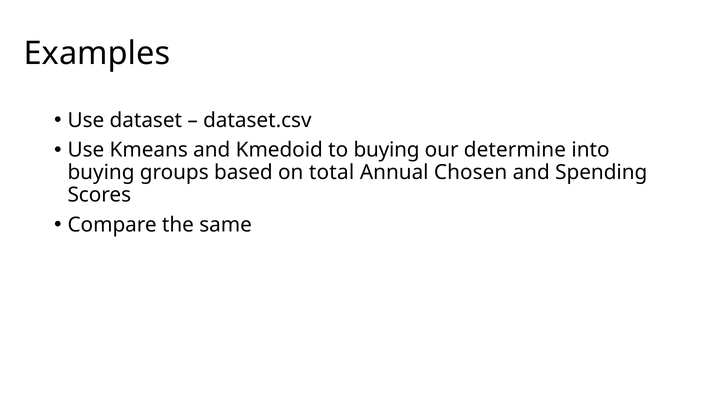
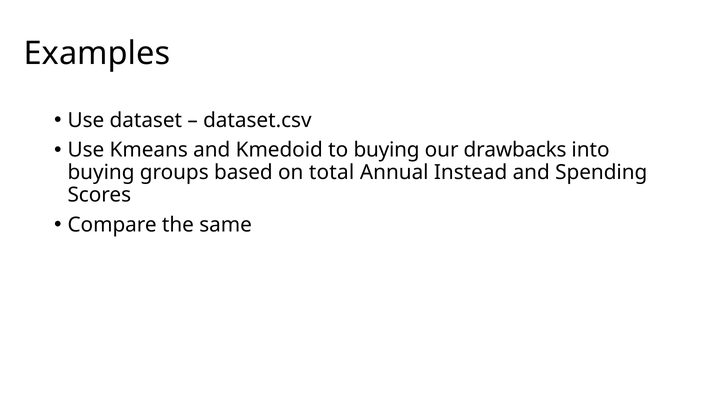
determine: determine -> drawbacks
Chosen: Chosen -> Instead
